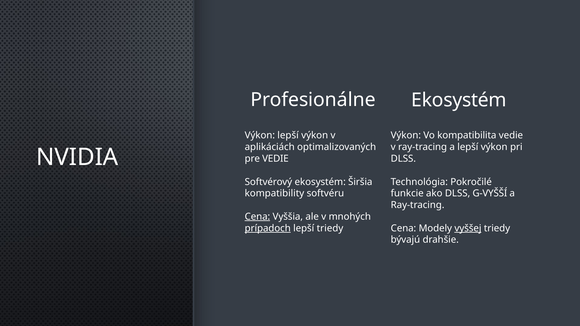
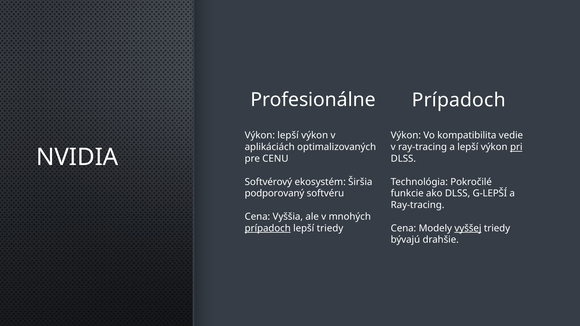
Profesionálne Ekosystém: Ekosystém -> Prípadoch
pri underline: none -> present
pre VEDIE: VEDIE -> CENU
kompatibility: kompatibility -> podporovaný
G-VYŠŠÍ: G-VYŠŠÍ -> G-LEPŠÍ
Cena at (257, 217) underline: present -> none
